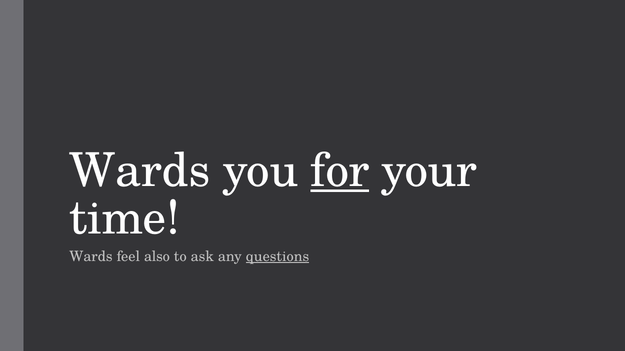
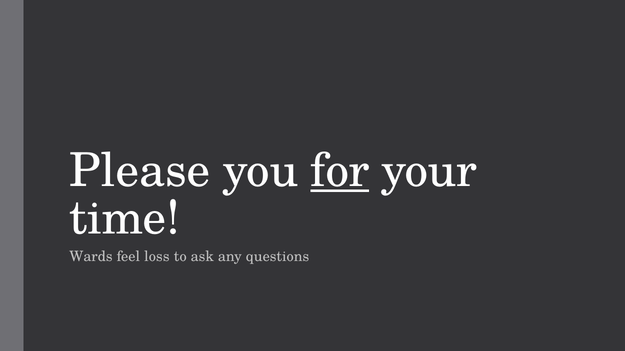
Wards at (140, 171): Wards -> Please
also: also -> loss
questions underline: present -> none
